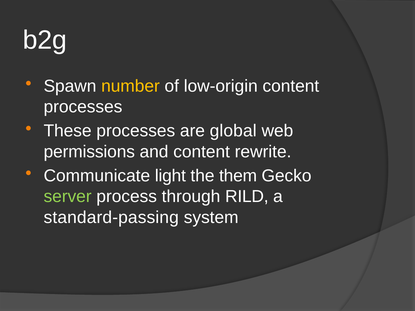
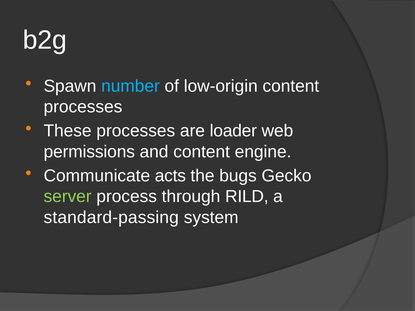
number colour: yellow -> light blue
global: global -> loader
rewrite: rewrite -> engine
light: light -> acts
them: them -> bugs
